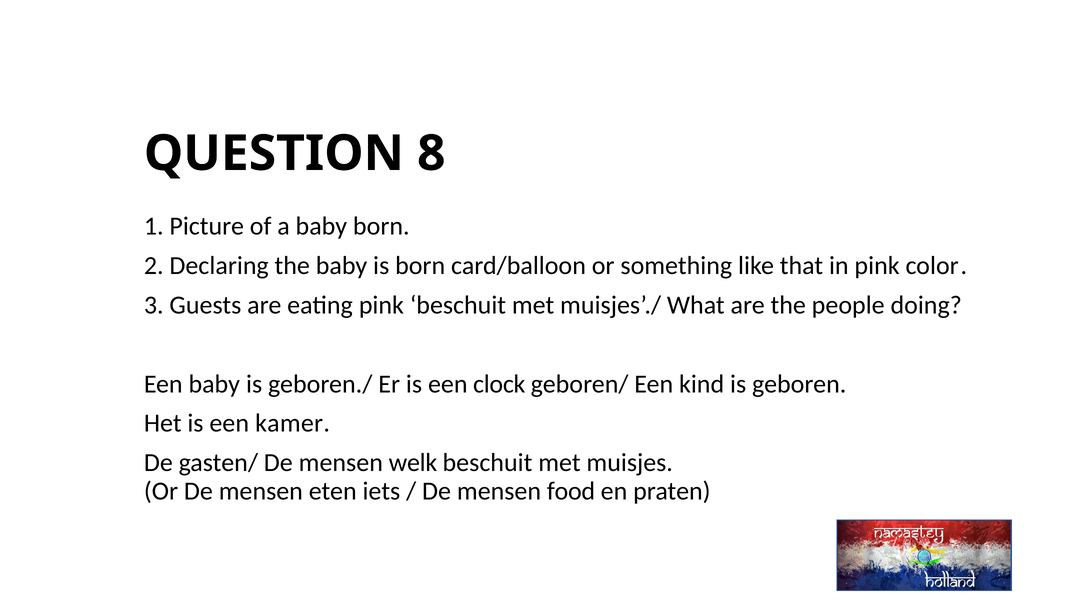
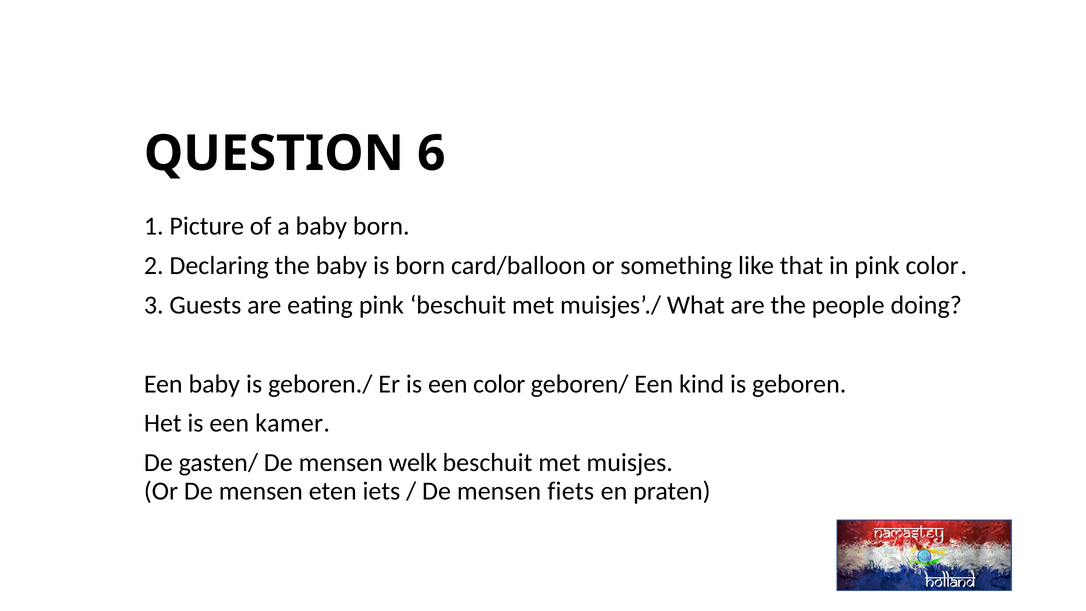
8: 8 -> 6
een clock: clock -> color
food: food -> fiets
